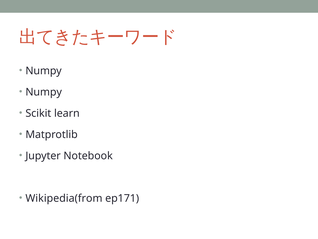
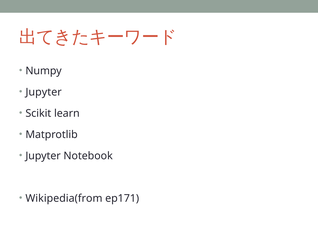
Numpy at (44, 92): Numpy -> Jupyter
